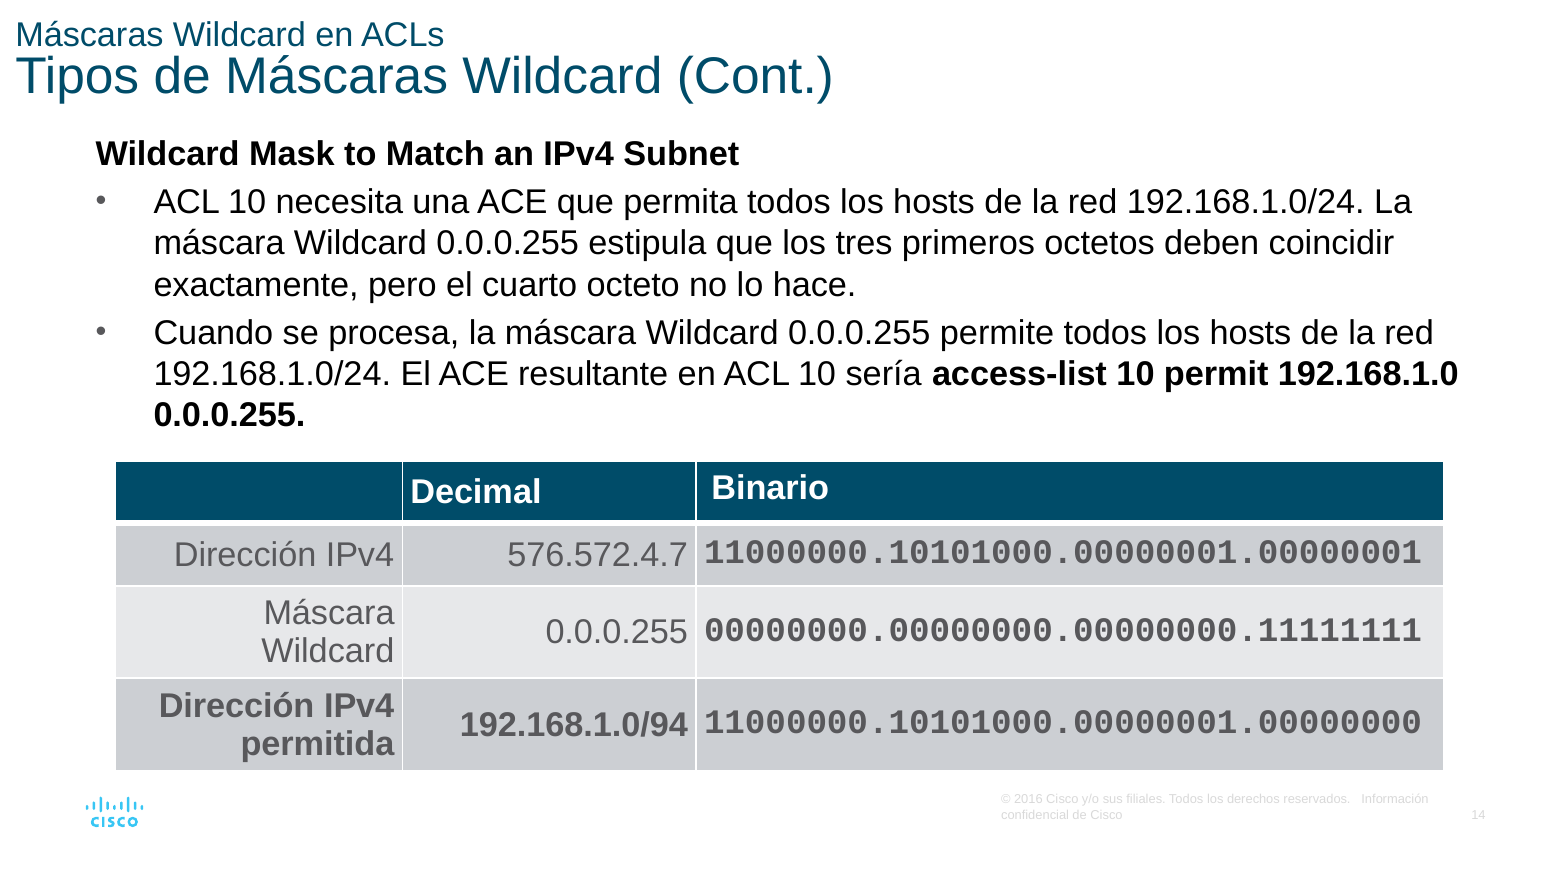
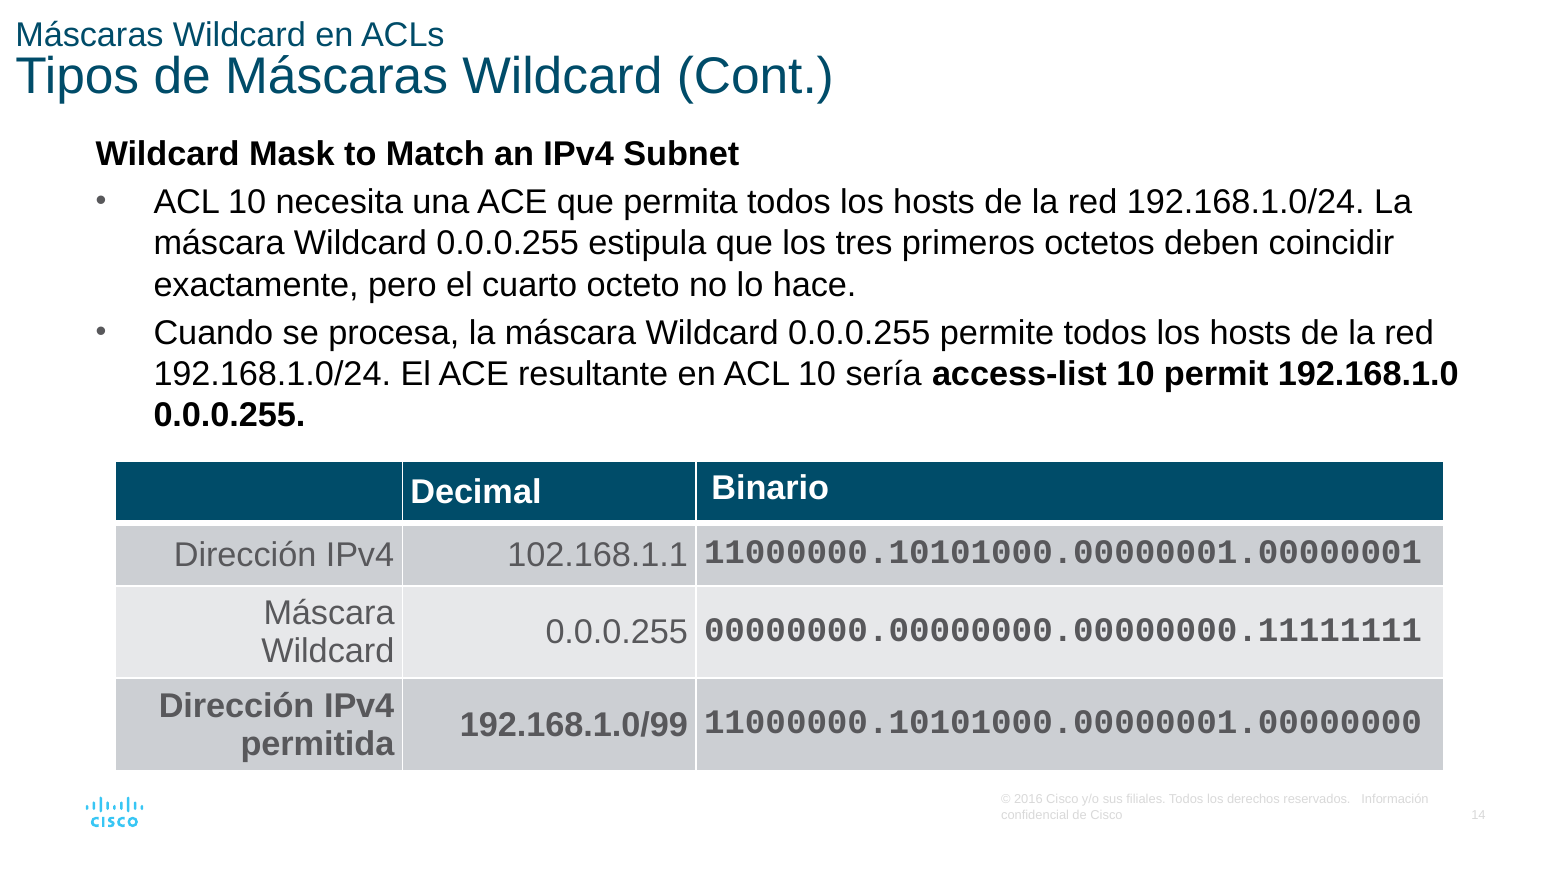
576.572.4.7: 576.572.4.7 -> 102.168.1.1
192.168.1.0/94: 192.168.1.0/94 -> 192.168.1.0/99
